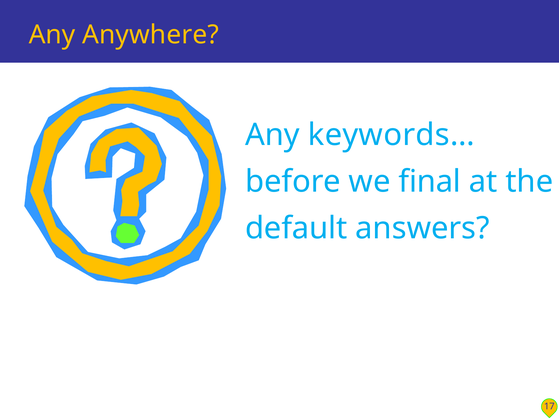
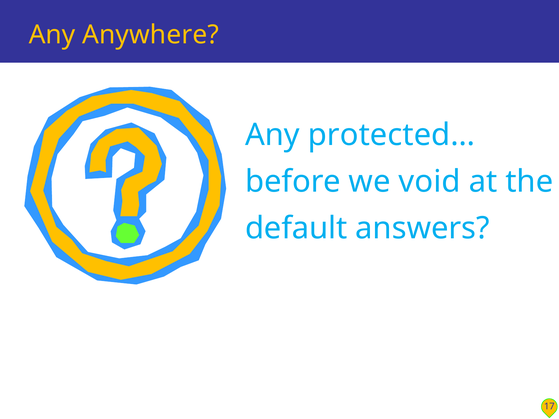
keywords…: keywords… -> protected…
final: final -> void
